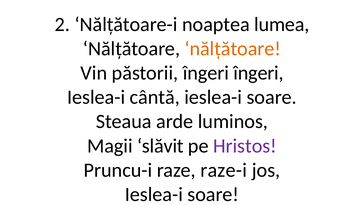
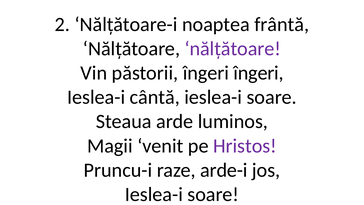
lumea: lumea -> frântă
nălțătoare at (233, 49) colour: orange -> purple
slăvit: slăvit -> venit
raze-i: raze-i -> arde-i
